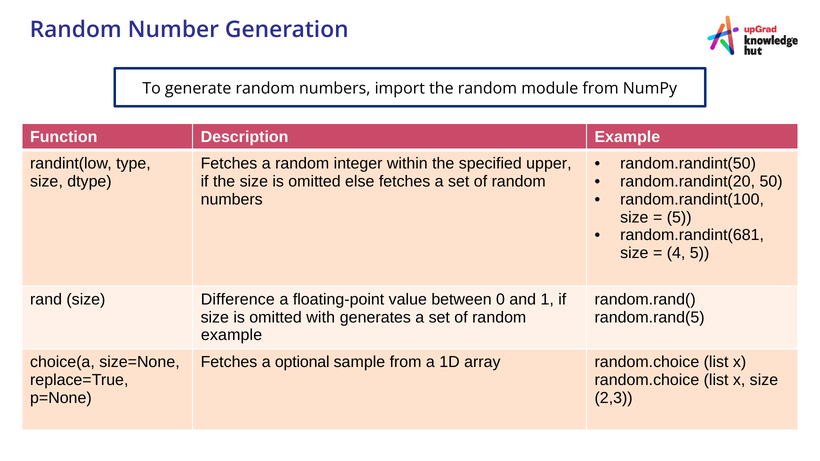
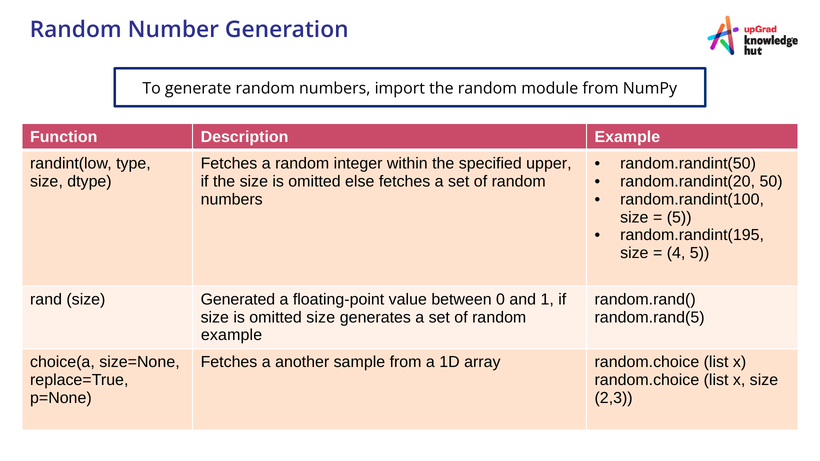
random.randint(681: random.randint(681 -> random.randint(195
Difference: Difference -> Generated
omitted with: with -> size
optional: optional -> another
